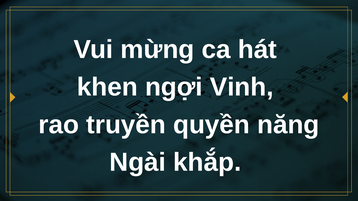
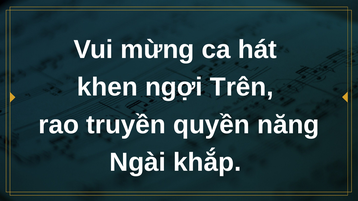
Vinh: Vinh -> Trên
